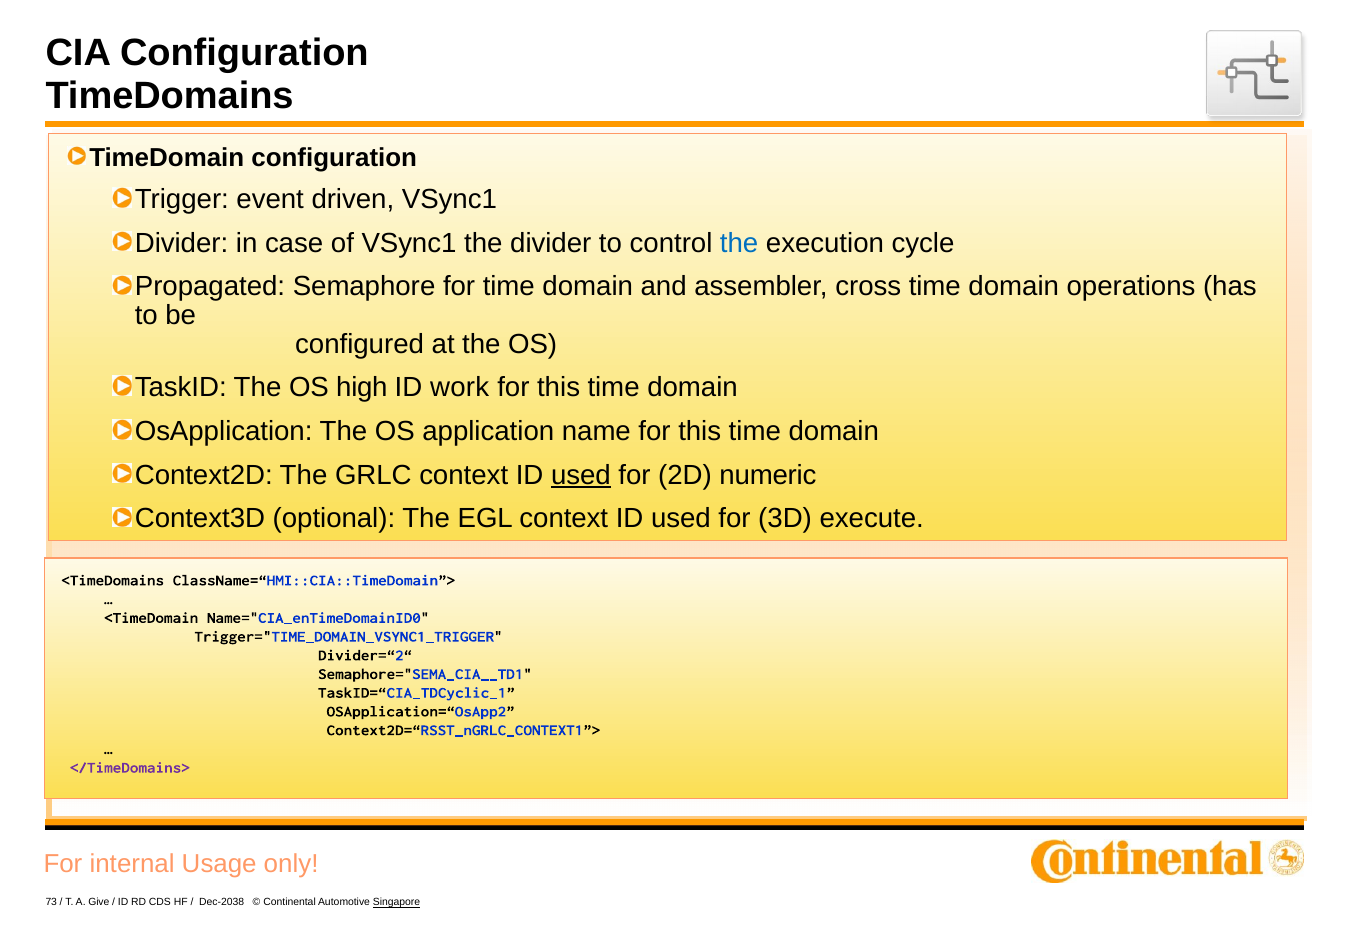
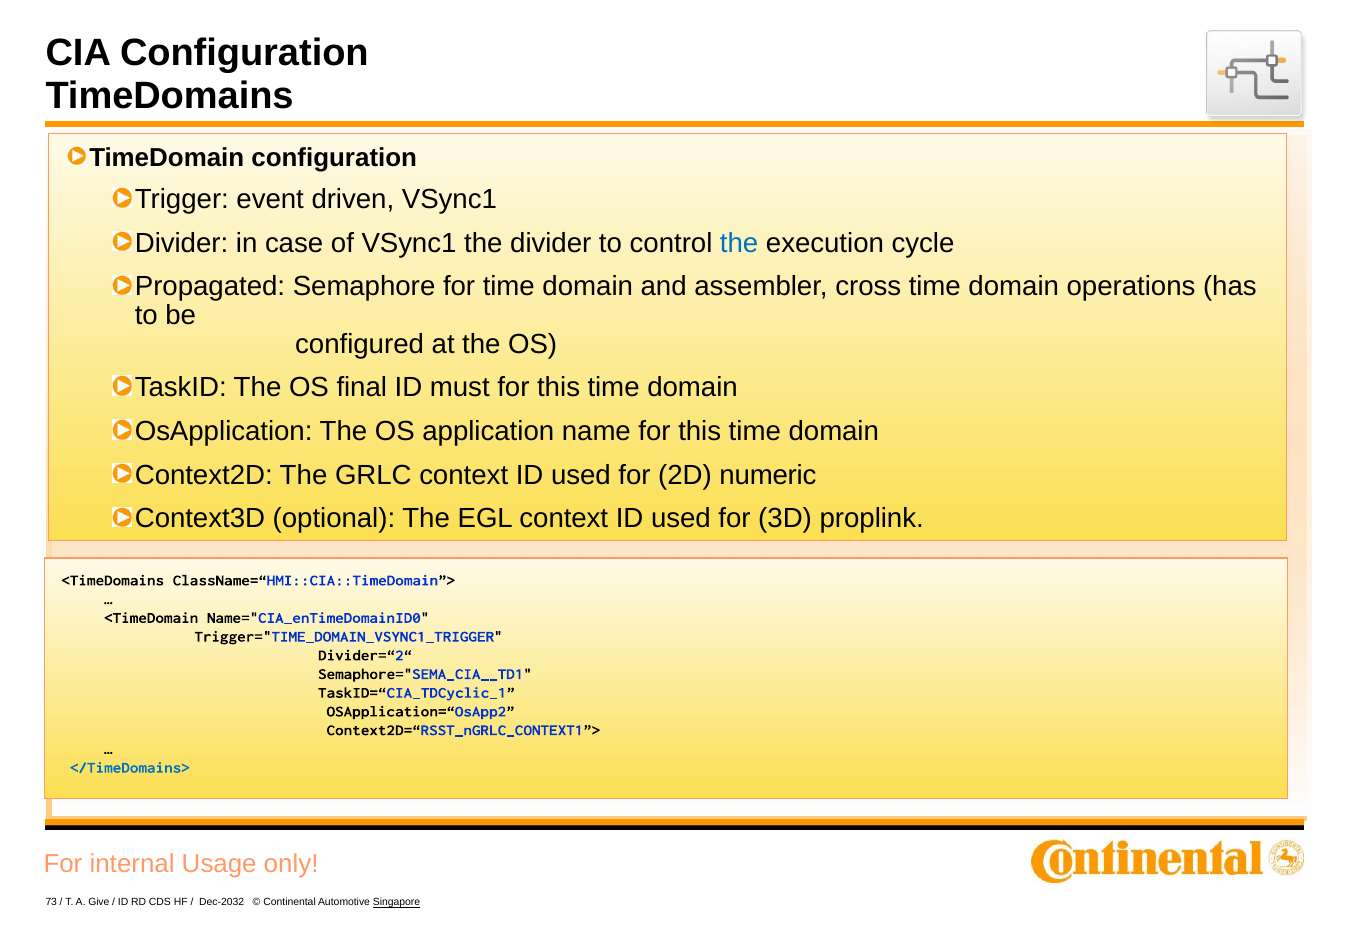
high: high -> final
work: work -> must
used at (581, 475) underline: present -> none
execute: execute -> proplink
</TimeDomains> colour: purple -> blue
Dec-2038: Dec-2038 -> Dec-2032
